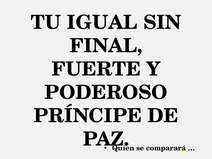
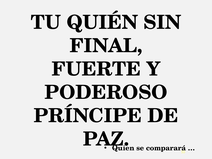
IGUAL: IGUAL -> QUIÉN
